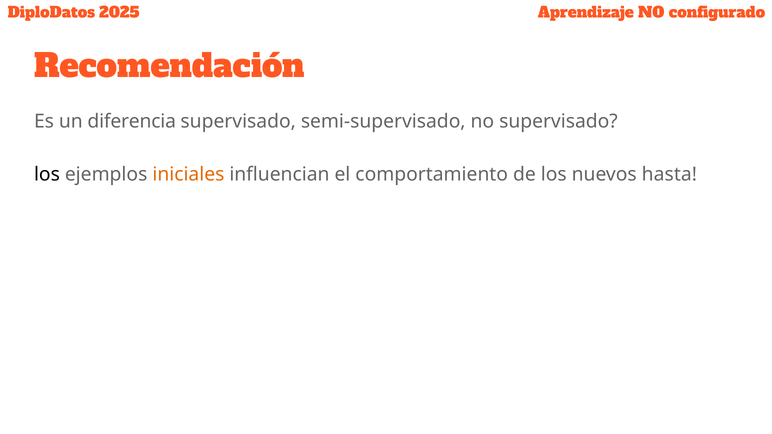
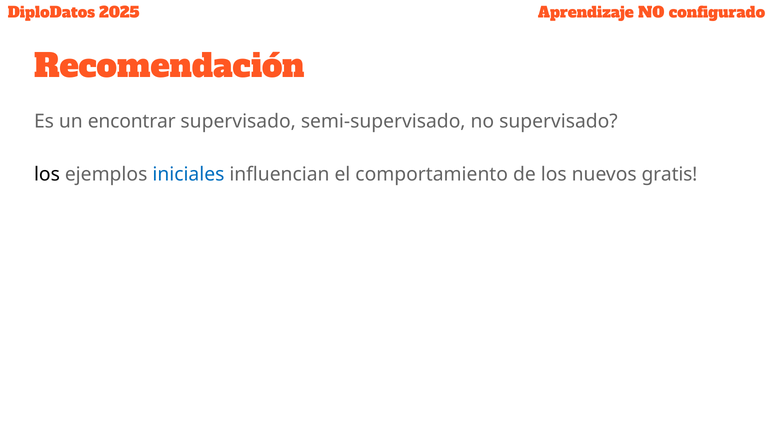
diferencia: diferencia -> encontrar
iniciales colour: orange -> blue
hasta: hasta -> gratis
